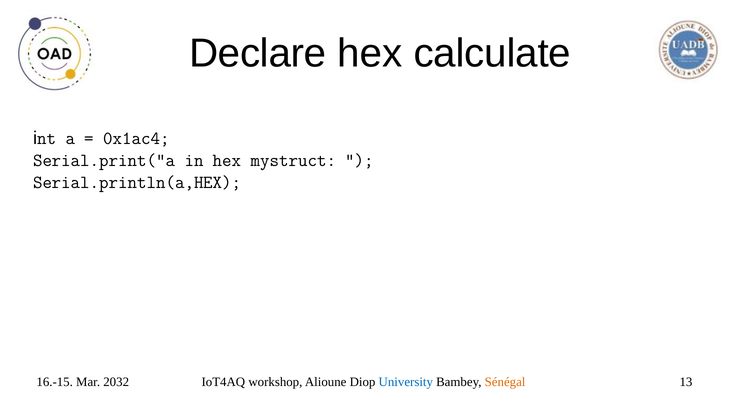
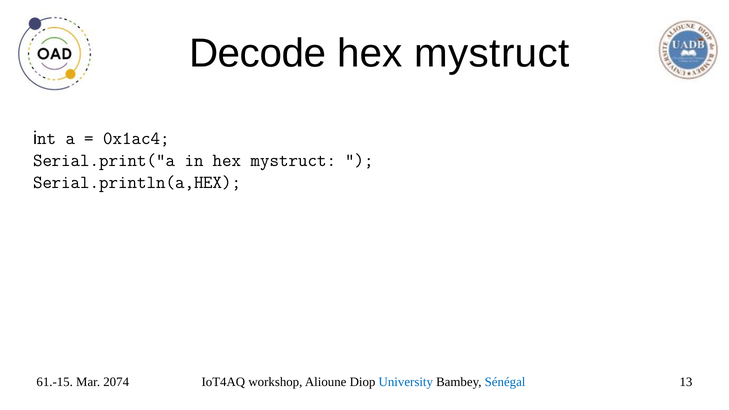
Declare: Declare -> Decode
calculate at (492, 54): calculate -> mystruct
16.-15: 16.-15 -> 61.-15
2032: 2032 -> 2074
Sénégal colour: orange -> blue
